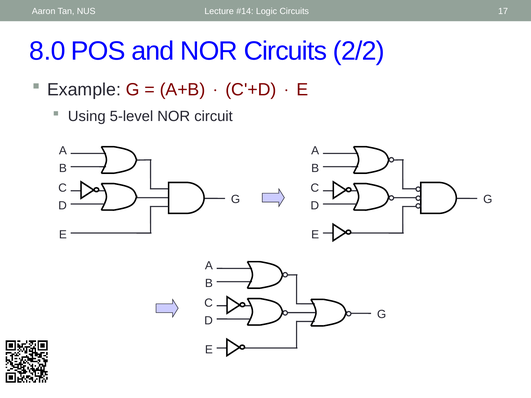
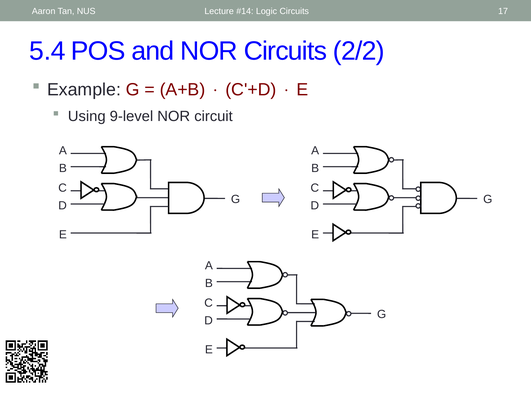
8.0: 8.0 -> 5.4
5-level: 5-level -> 9-level
